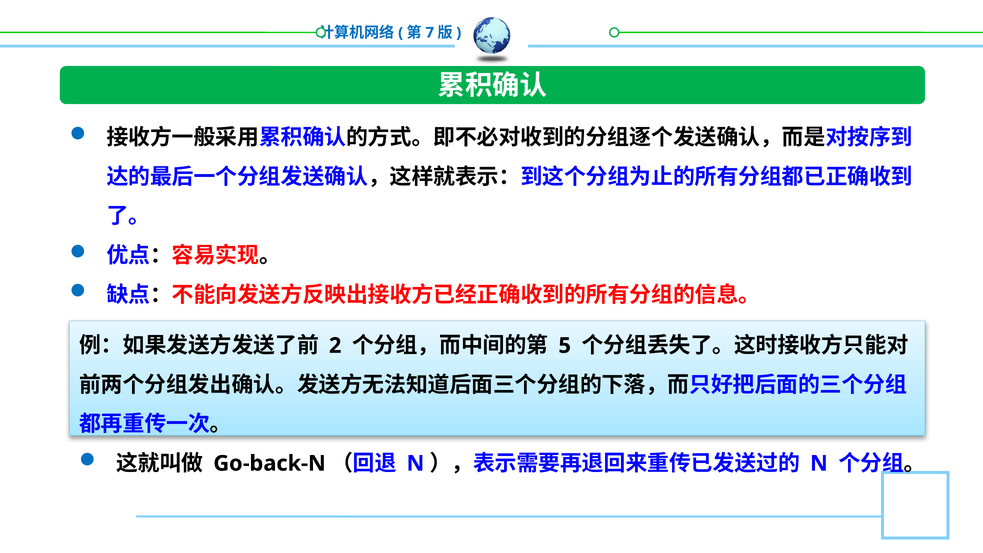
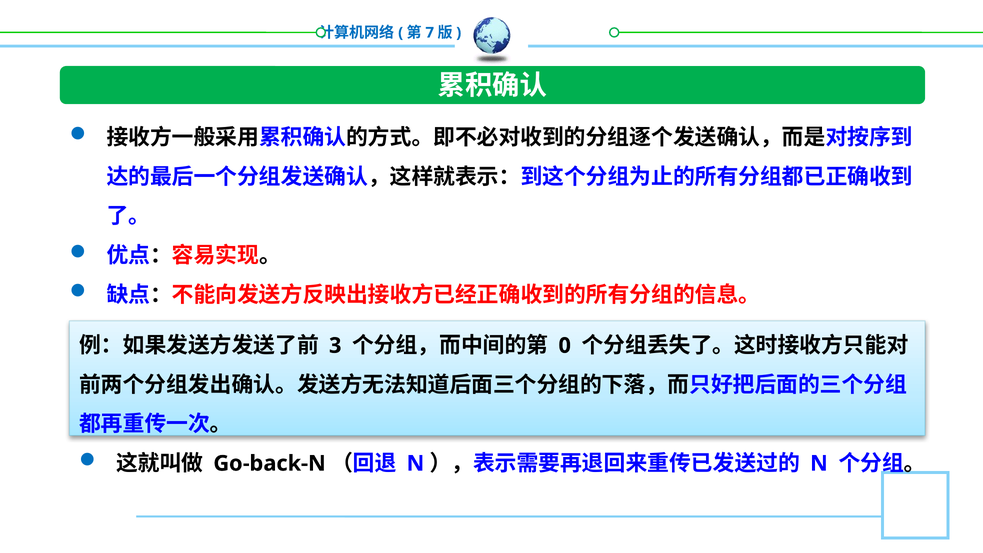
2: 2 -> 3
5: 5 -> 0
